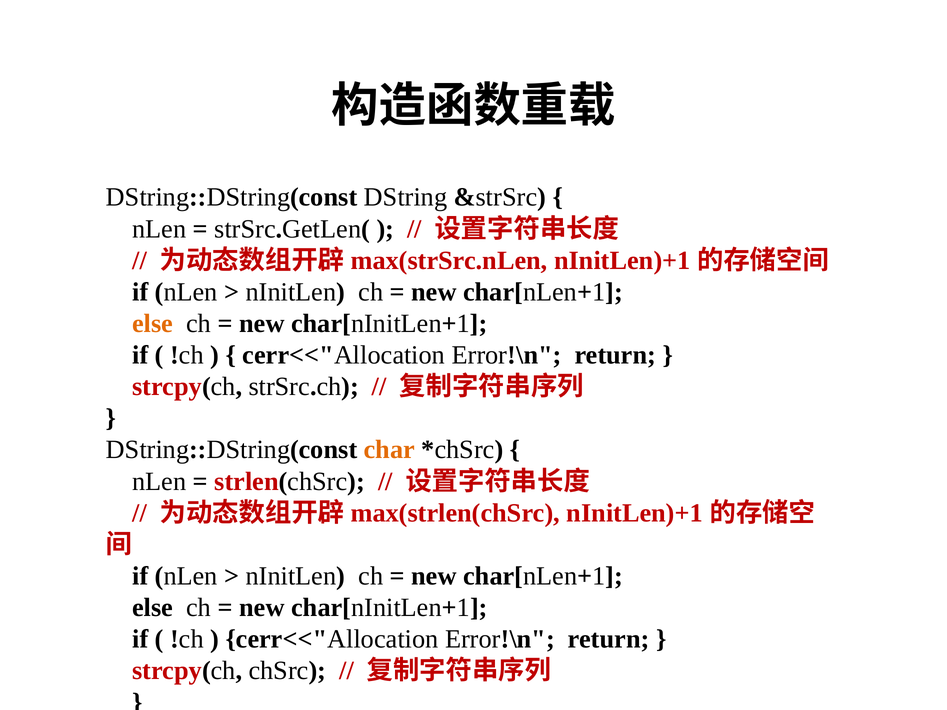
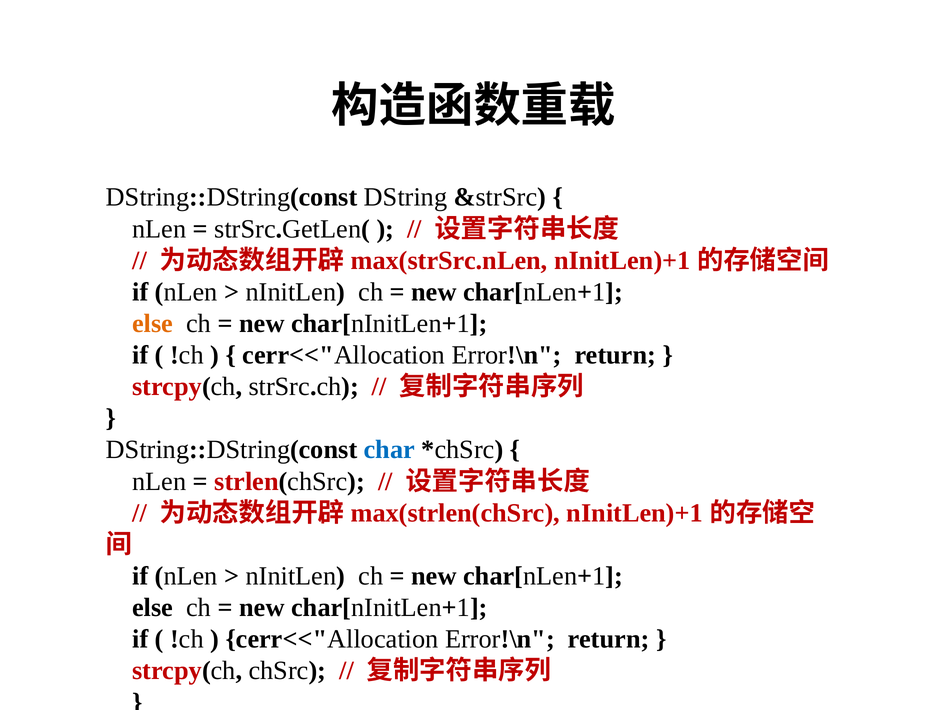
char colour: orange -> blue
